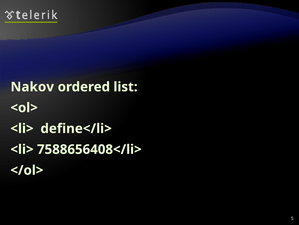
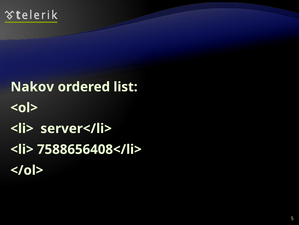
define</li>: define</li> -> server</li>
